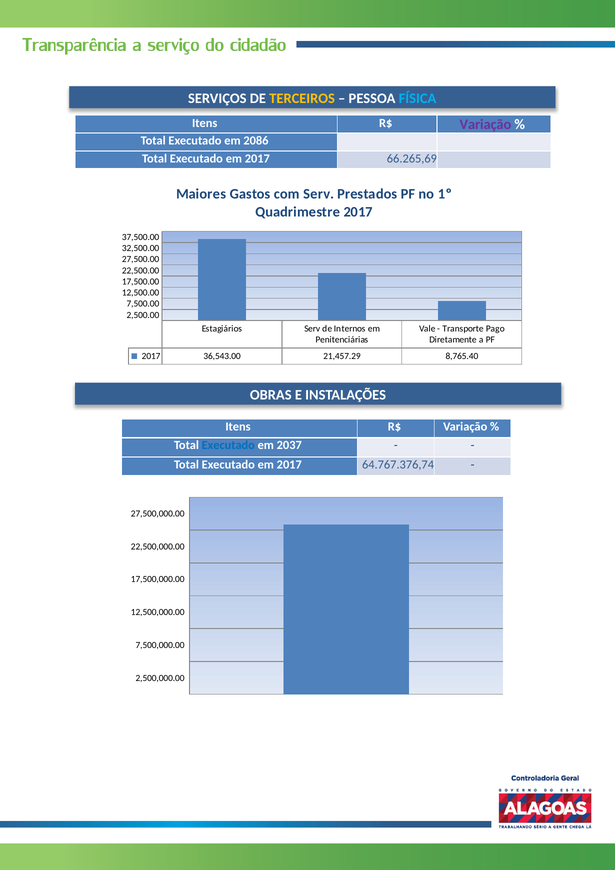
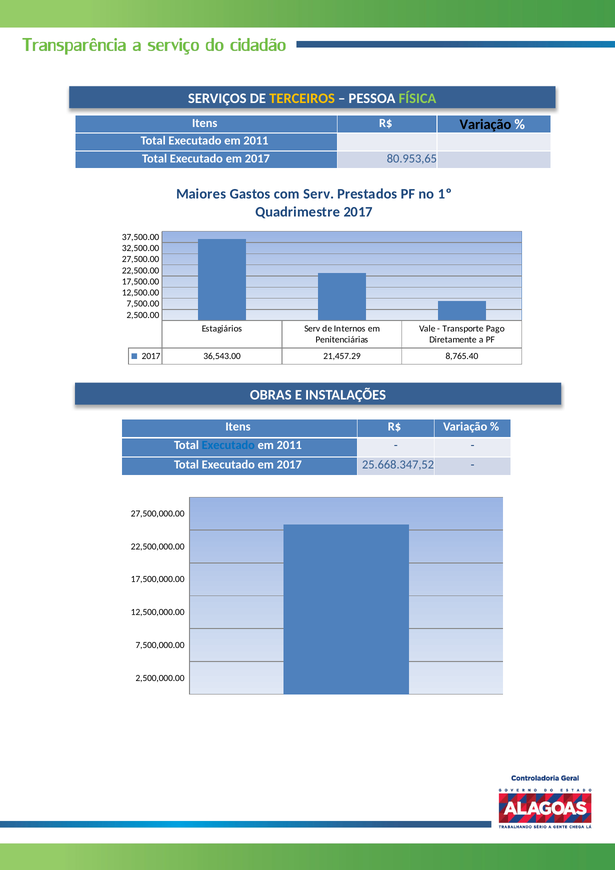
FÍSICA colour: light blue -> light green
Variação at (485, 124) colour: purple -> black
2086 at (256, 141): 2086 -> 2011
66.265,69: 66.265,69 -> 80.953,65
2037 at (289, 445): 2037 -> 2011
64.767.376,74: 64.767.376,74 -> 25.668.347,52
